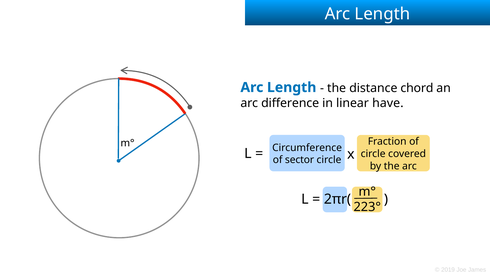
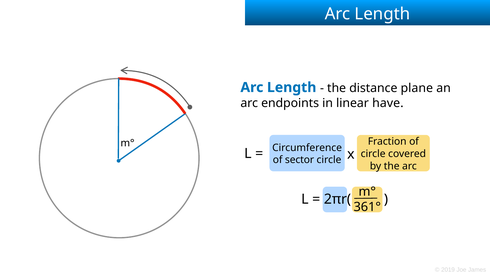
chord: chord -> plane
difference: difference -> endpoints
223°: 223° -> 361°
